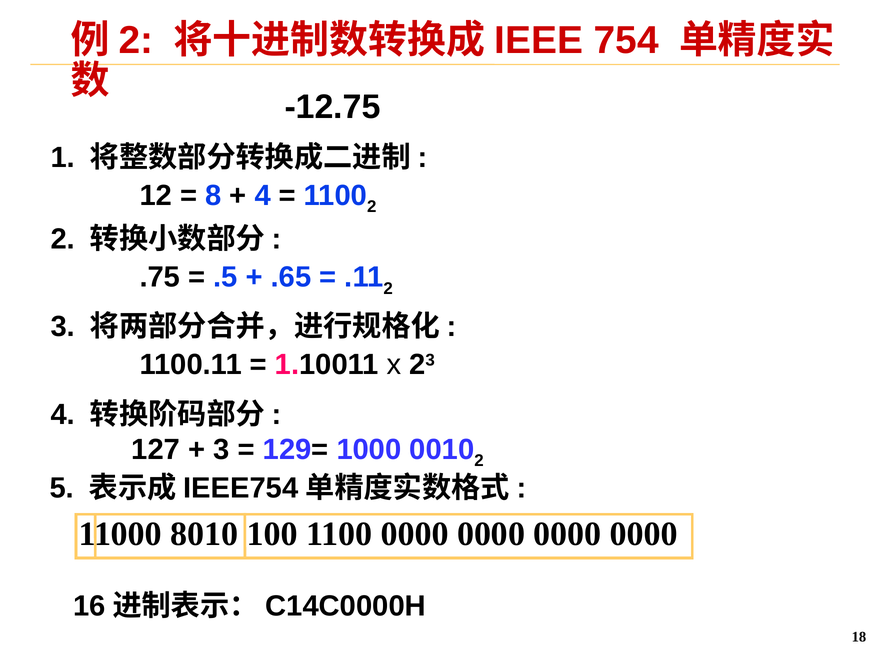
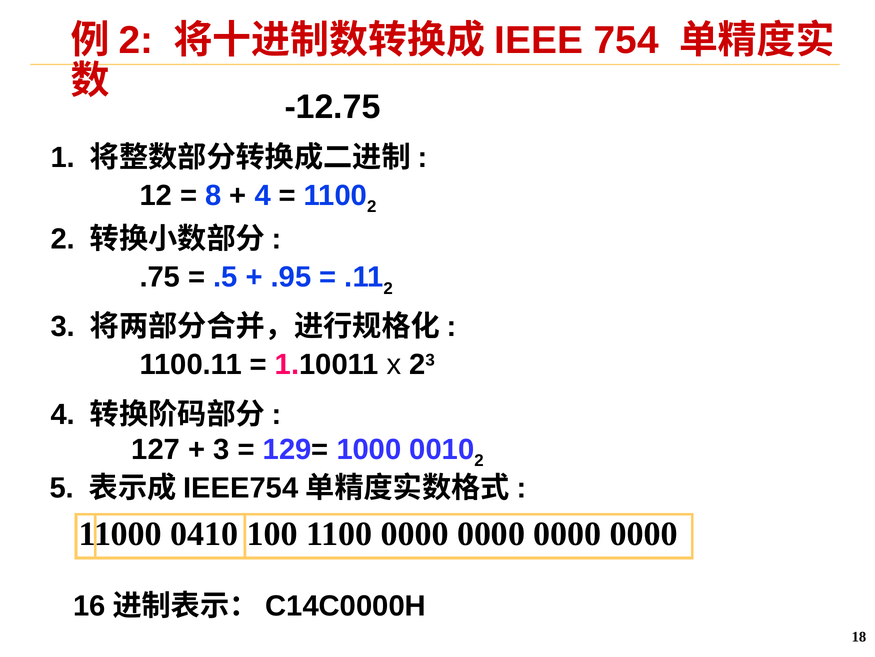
.65: .65 -> .95
8010: 8010 -> 0410
